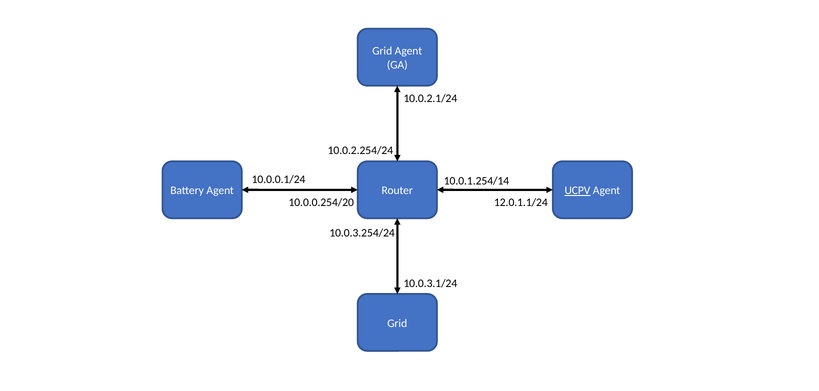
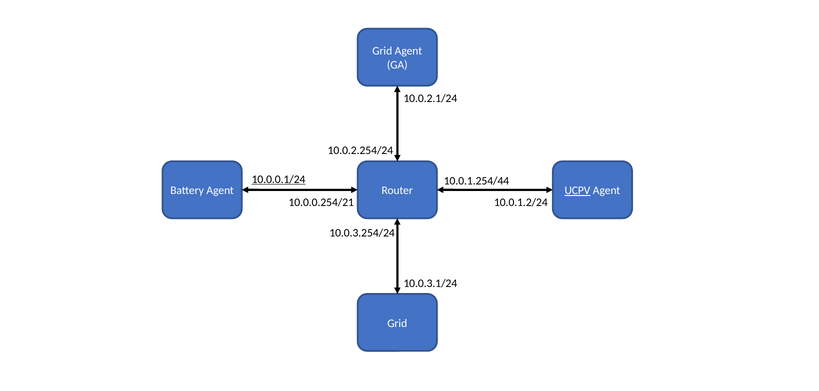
10.0.0.1/24 underline: none -> present
10.0.1.254/14: 10.0.1.254/14 -> 10.0.1.254/44
10.0.0.254/20: 10.0.0.254/20 -> 10.0.0.254/21
12.0.1.1/24: 12.0.1.1/24 -> 10.0.1.2/24
